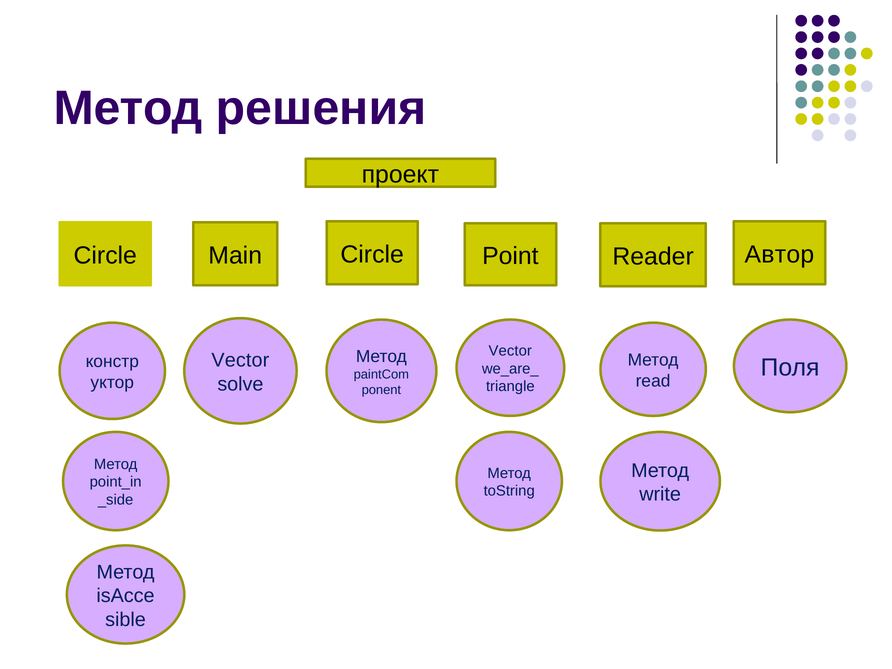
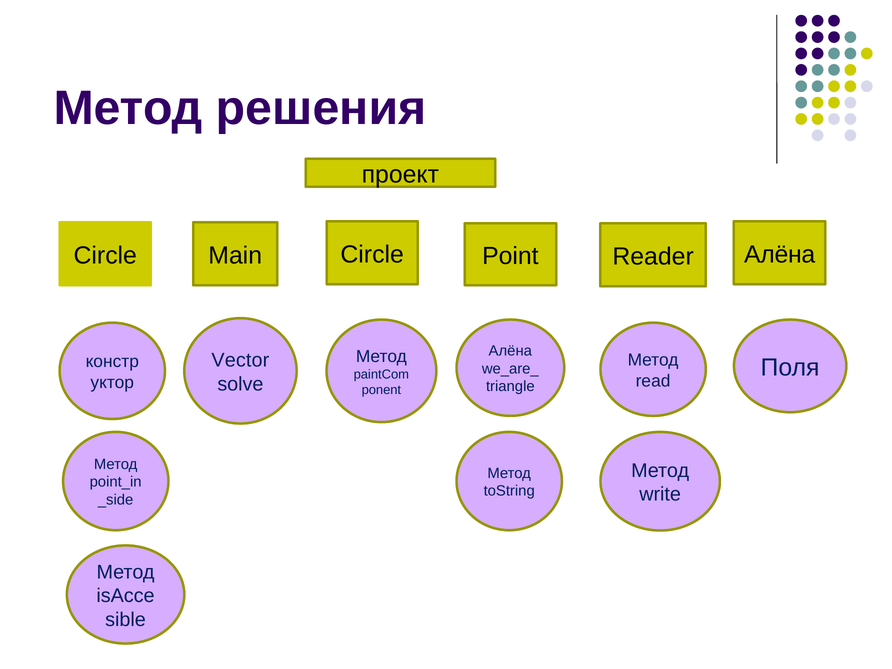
Reader Автор: Автор -> Алёна
Vector at (510, 351): Vector -> Алёна
